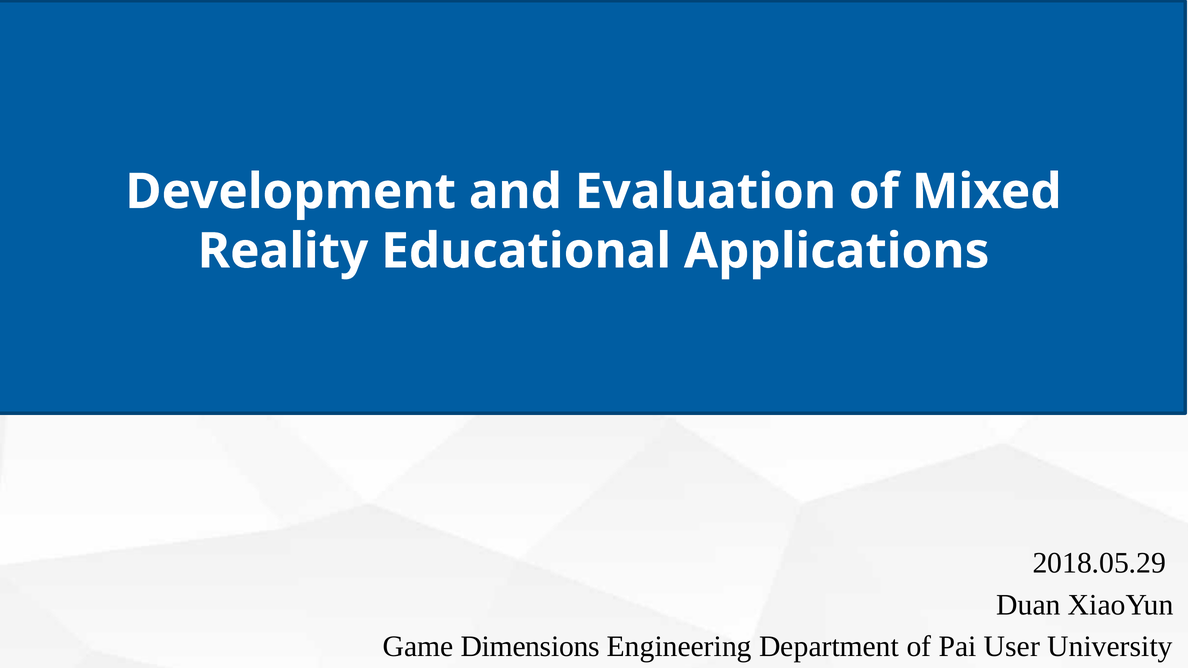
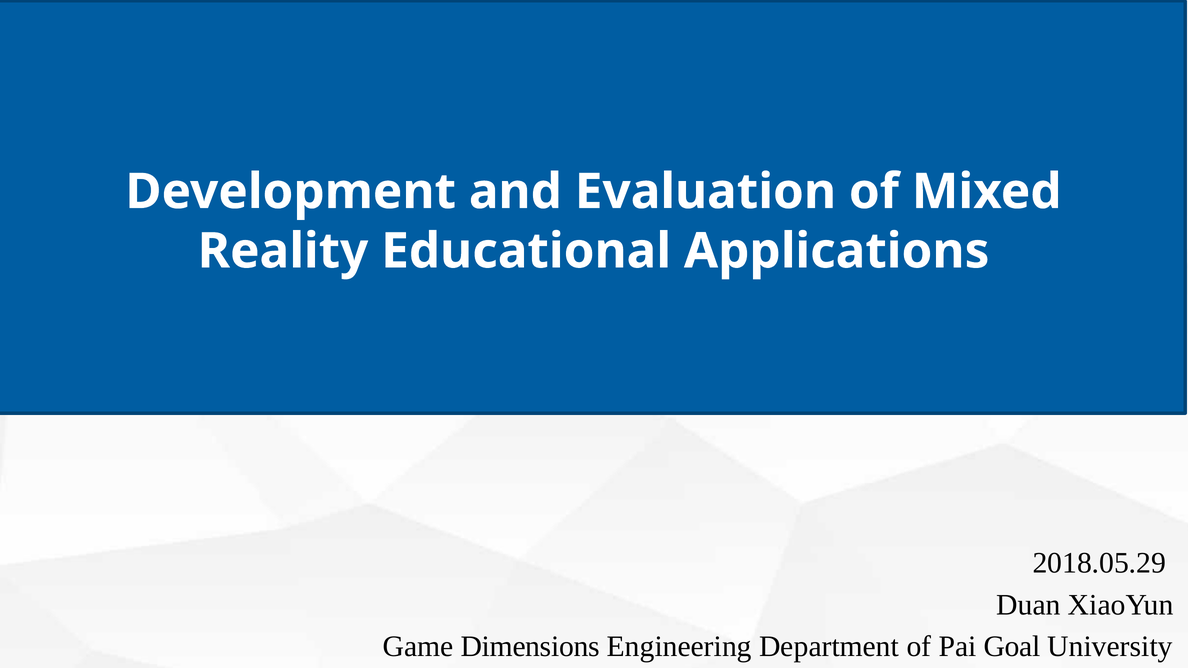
User: User -> Goal
